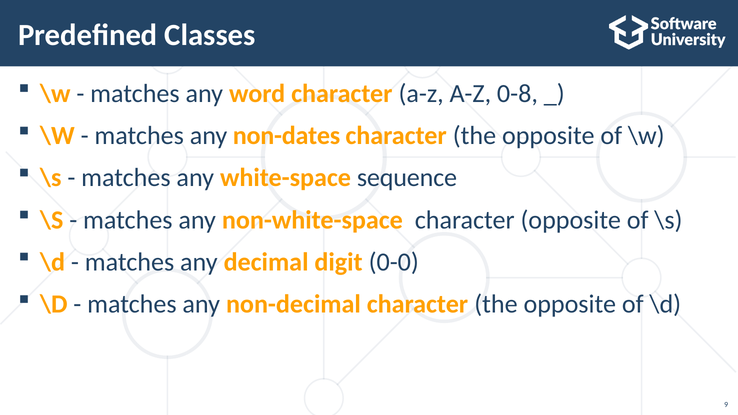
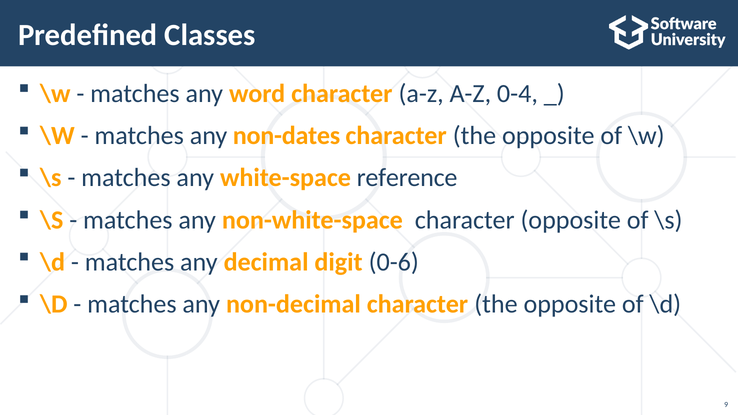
0-8: 0-8 -> 0-4
sequence: sequence -> reference
0-0: 0-0 -> 0-6
